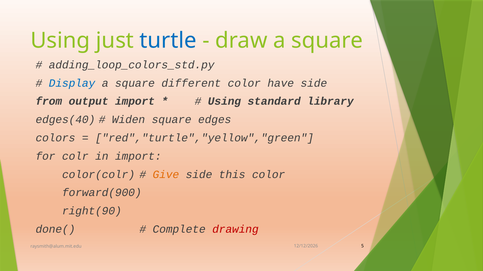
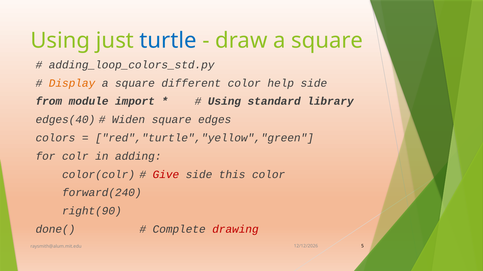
Display colour: blue -> orange
have: have -> help
output: output -> module
in import: import -> adding
Give colour: orange -> red
forward(900: forward(900 -> forward(240
